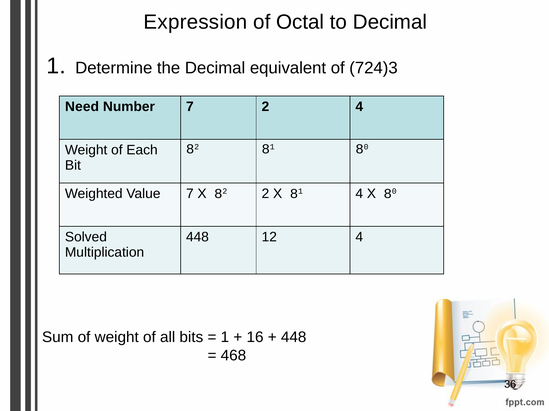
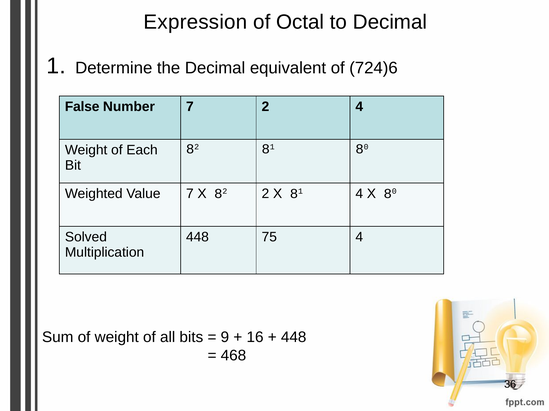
724)3: 724)3 -> 724)6
Need: Need -> False
12: 12 -> 75
1 at (225, 338): 1 -> 9
